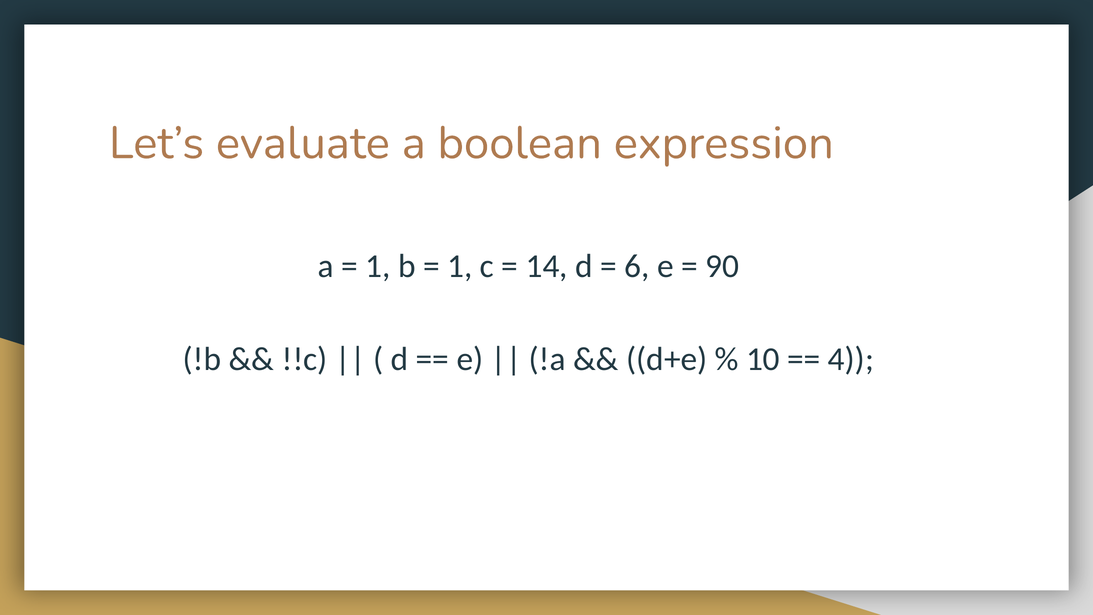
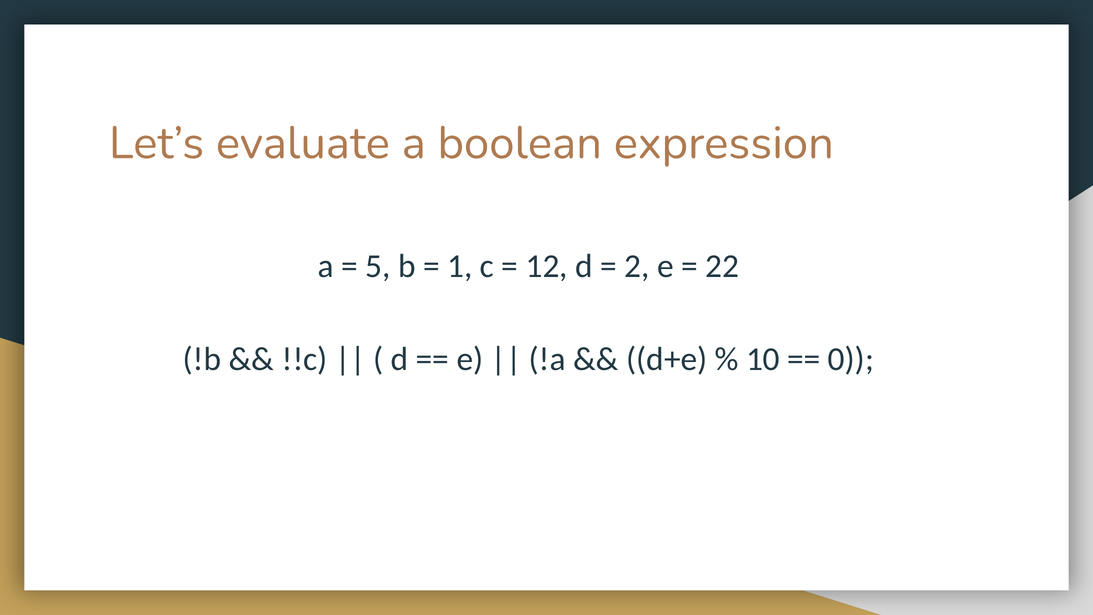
1 at (378, 266): 1 -> 5
14: 14 -> 12
6: 6 -> 2
90: 90 -> 22
4: 4 -> 0
